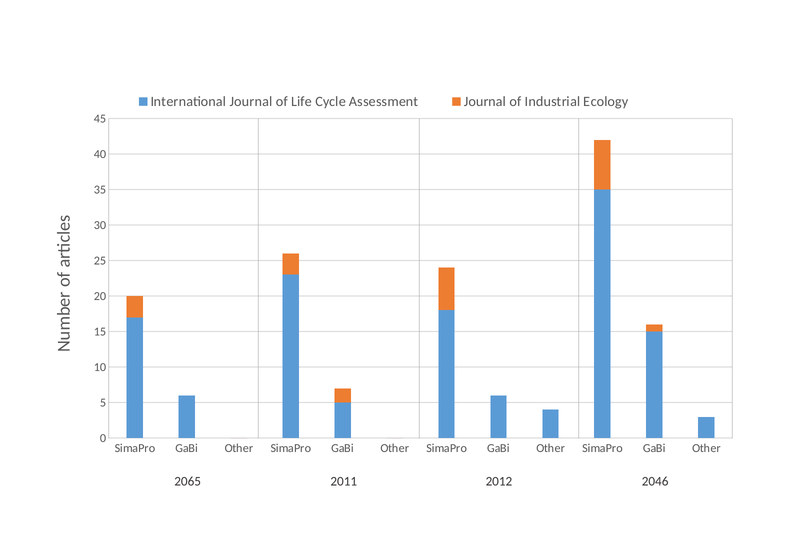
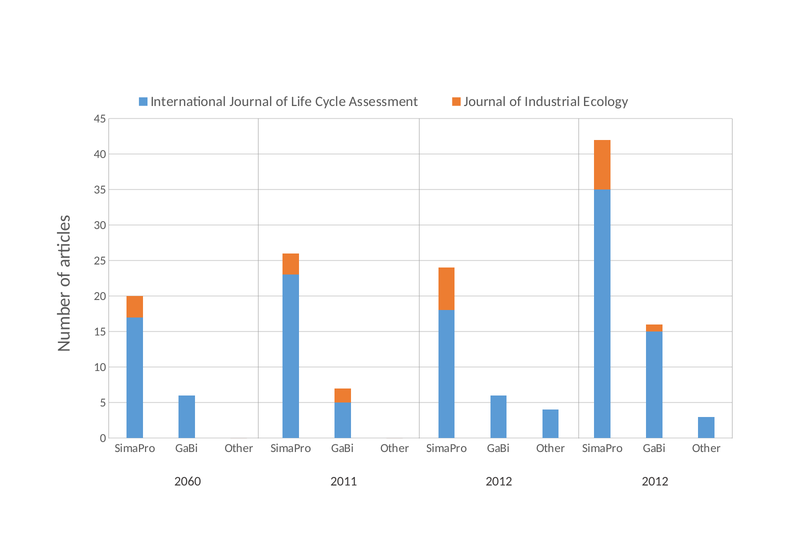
2065: 2065 -> 2060
2012 2046: 2046 -> 2012
